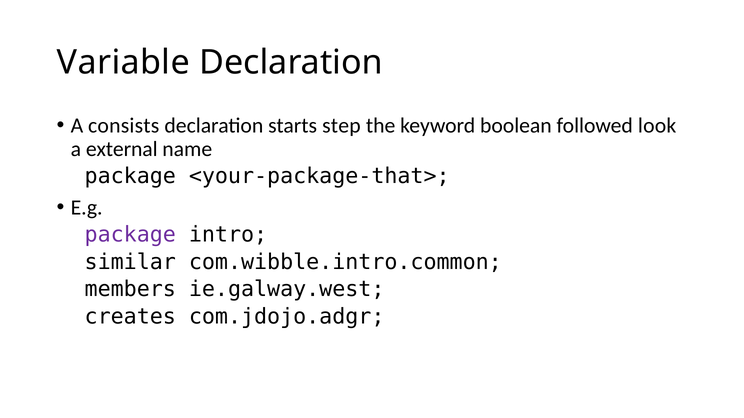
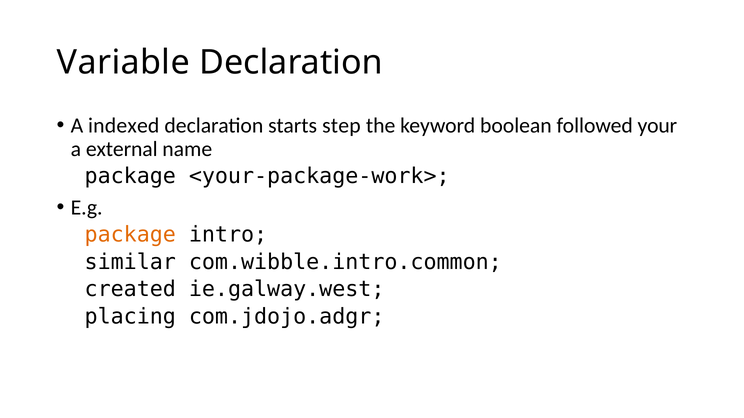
consists: consists -> indexed
look: look -> your
<your-package-that>: <your-package-that> -> <your-package-work>
package at (130, 235) colour: purple -> orange
members: members -> created
creates: creates -> placing
